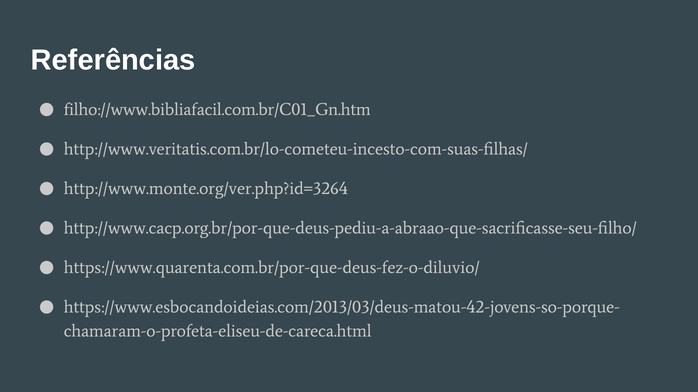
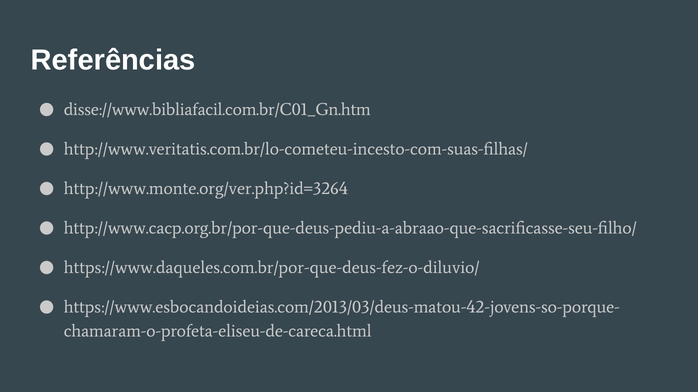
filho://www.bibliafacil.com.br/C01_Gn.htm: filho://www.bibliafacil.com.br/C01_Gn.htm -> disse://www.bibliafacil.com.br/C01_Gn.htm
https://www.quarenta.com.br/por-que-deus-fez-o-diluvio/: https://www.quarenta.com.br/por-que-deus-fez-o-diluvio/ -> https://www.daqueles.com.br/por-que-deus-fez-o-diluvio/
